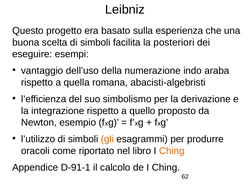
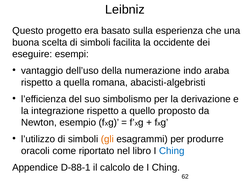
posteriori: posteriori -> occidente
Ching at (172, 150) colour: orange -> blue
D-91-1: D-91-1 -> D-88-1
